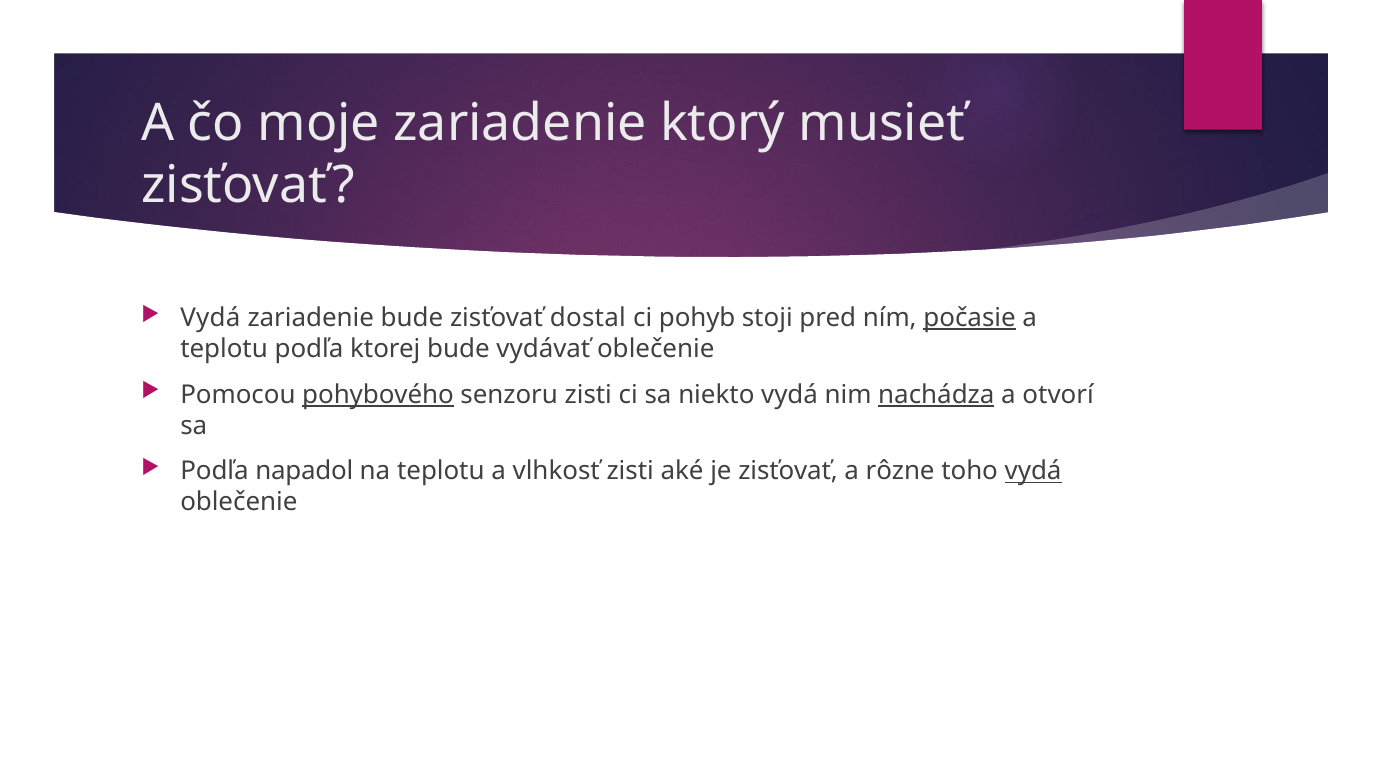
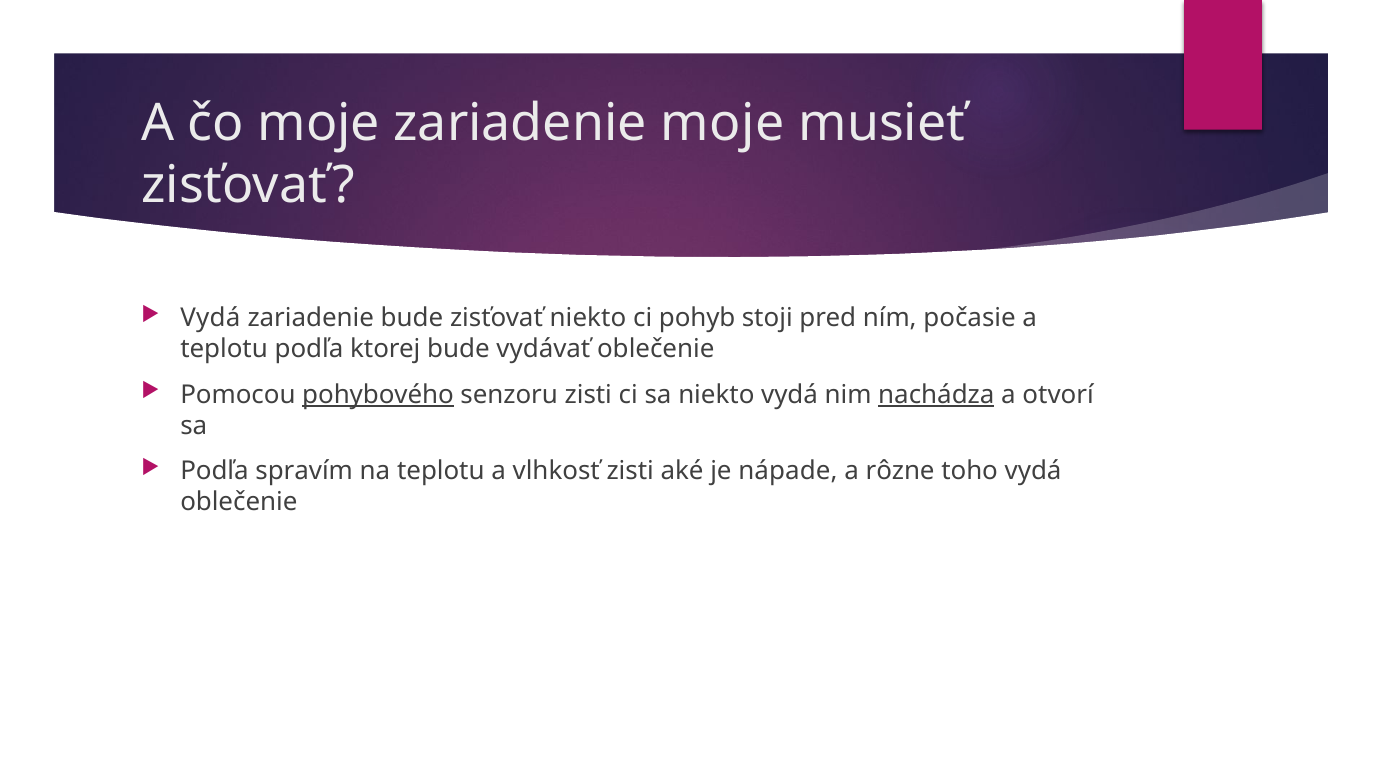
zariadenie ktorý: ktorý -> moje
zisťovať dostal: dostal -> niekto
počasie underline: present -> none
napadol: napadol -> spravím
je zisťovať: zisťovať -> nápade
vydá at (1033, 471) underline: present -> none
